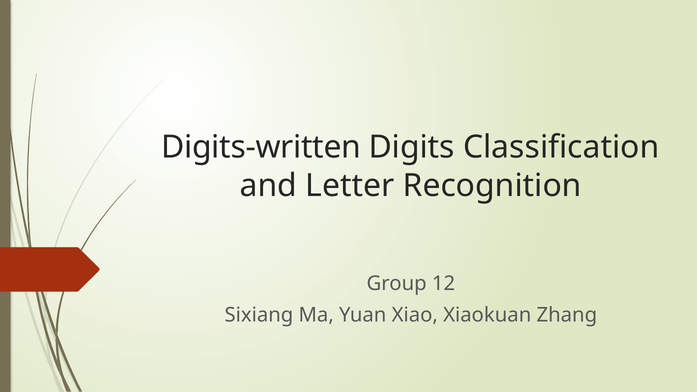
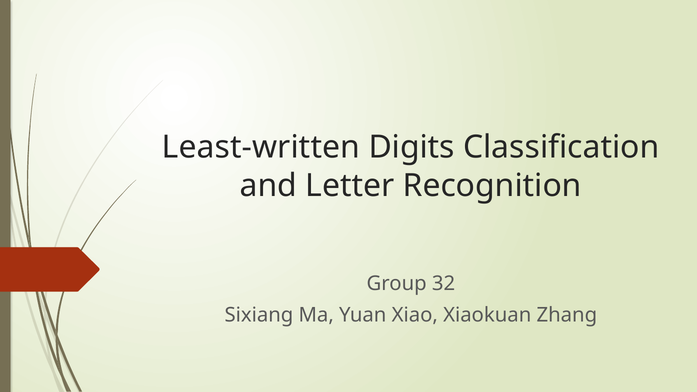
Digits-written: Digits-written -> Least-written
12: 12 -> 32
